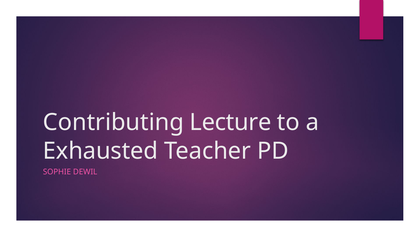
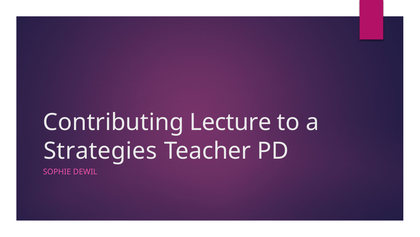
Exhausted: Exhausted -> Strategies
